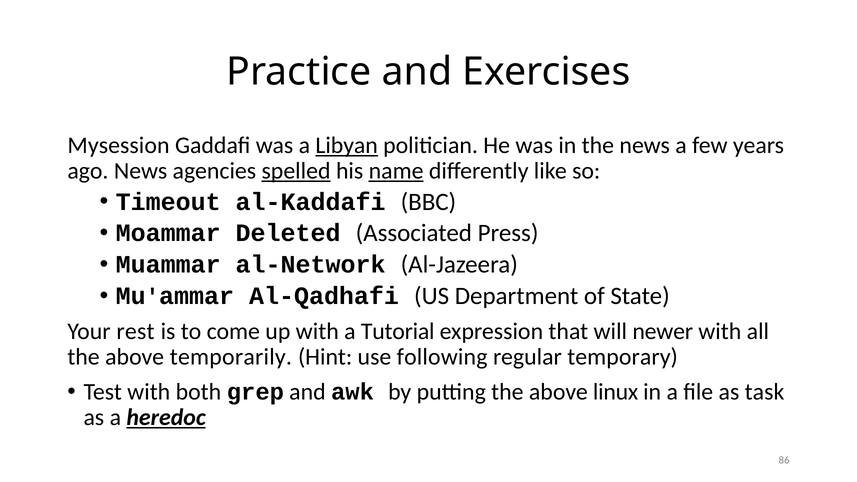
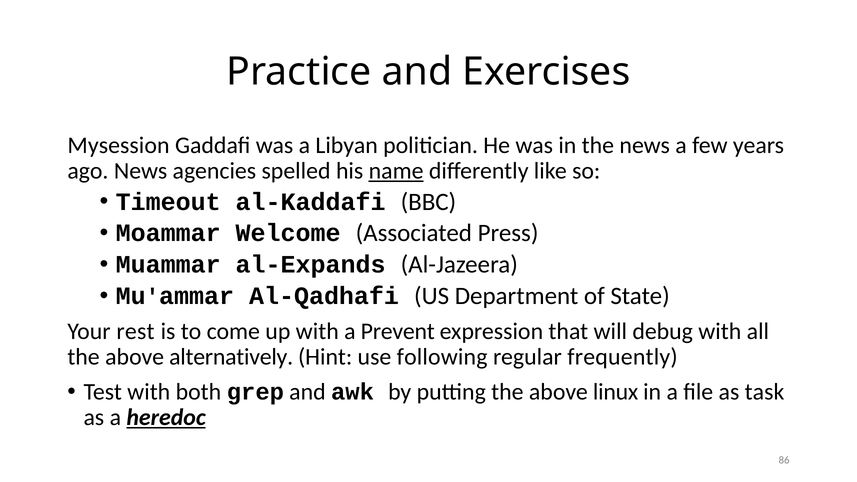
Libyan underline: present -> none
spelled underline: present -> none
Deleted: Deleted -> Welcome
al-Network: al-Network -> al-Expands
Tutorial: Tutorial -> Prevent
newer: newer -> debug
temporarily: temporarily -> alternatively
temporary: temporary -> frequently
